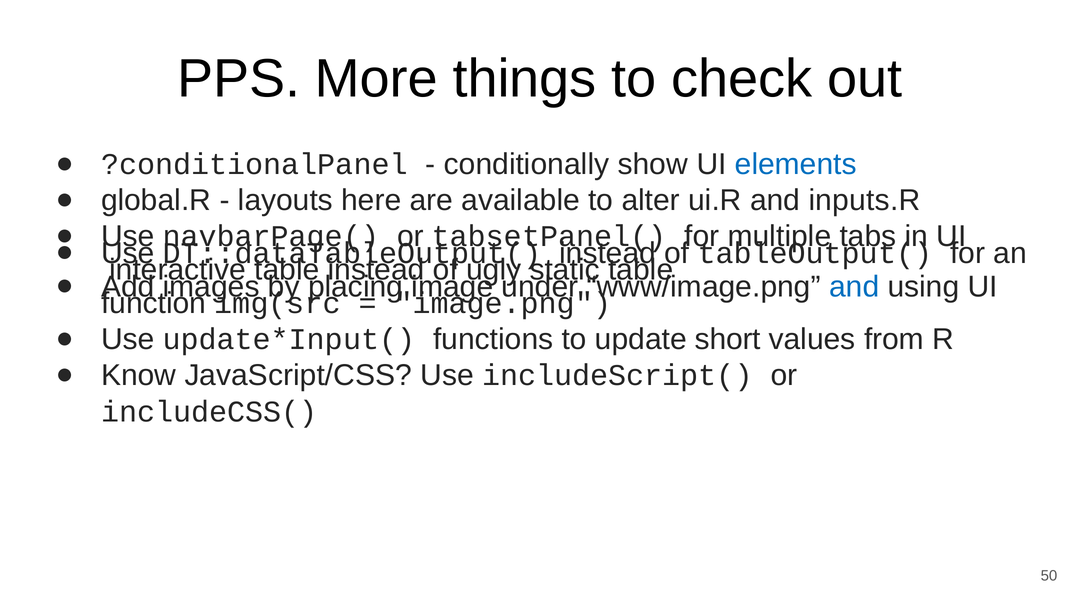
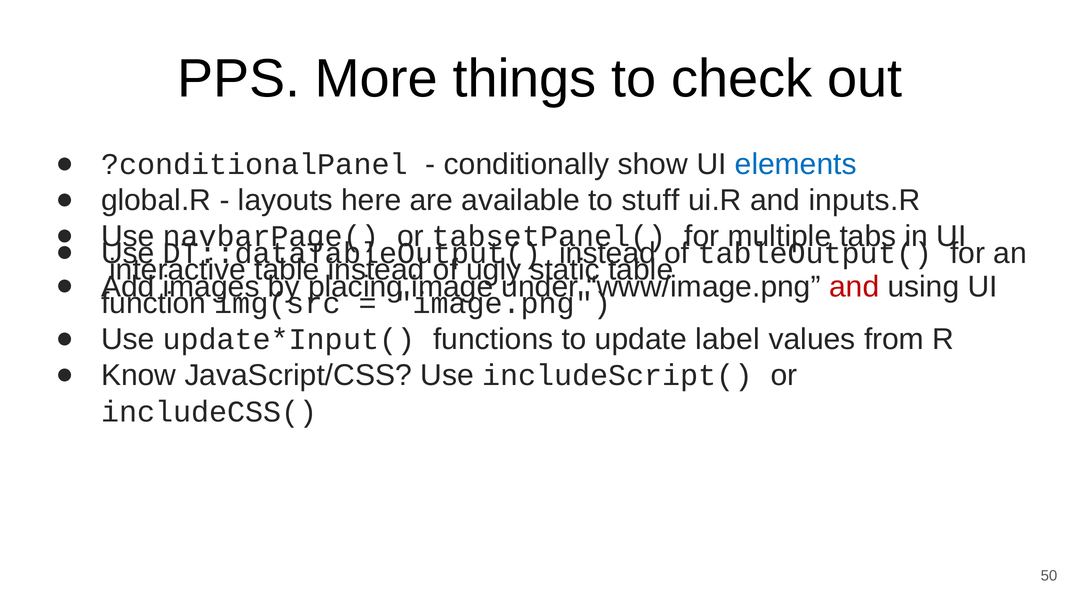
alter: alter -> stuff
and at (854, 286) colour: blue -> red
short: short -> label
